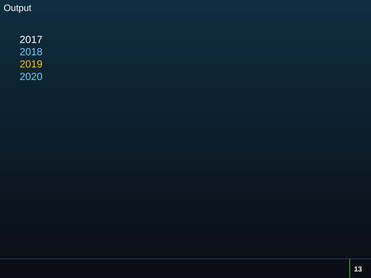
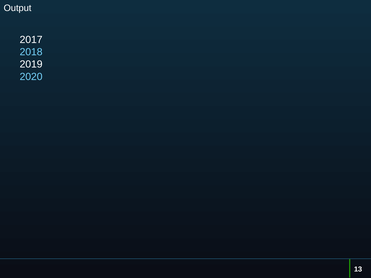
2019 colour: yellow -> white
